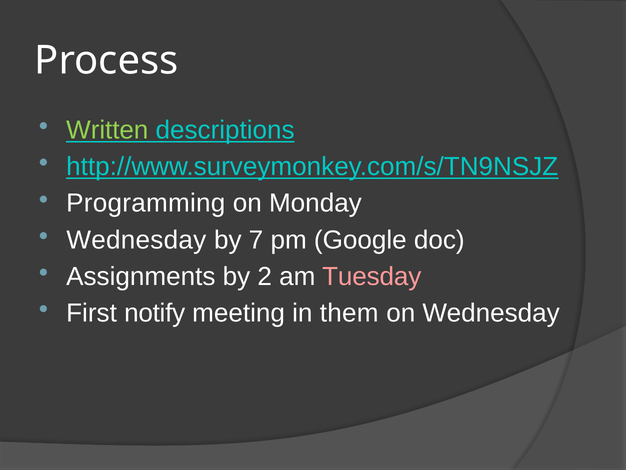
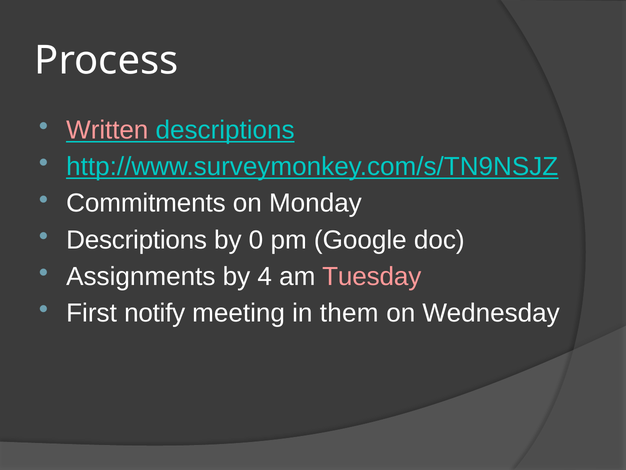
Written colour: light green -> pink
Programming: Programming -> Commitments
Wednesday at (136, 240): Wednesday -> Descriptions
7: 7 -> 0
2: 2 -> 4
